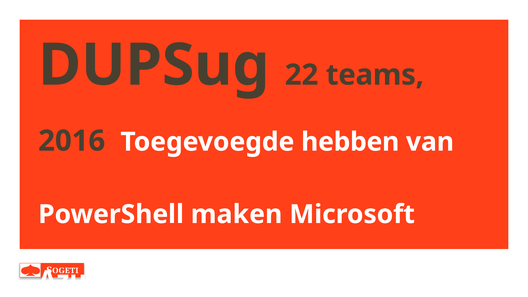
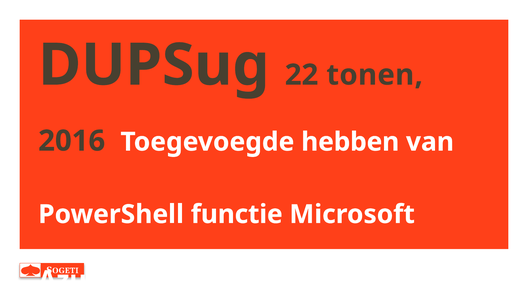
teams: teams -> tonen
maken: maken -> functie
